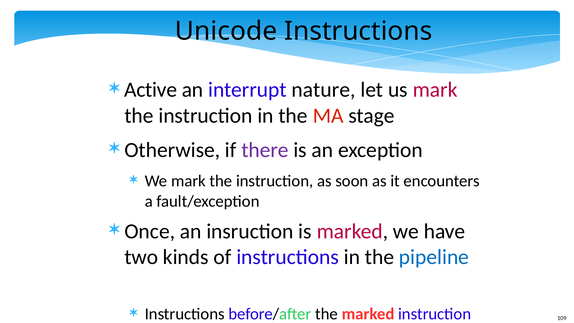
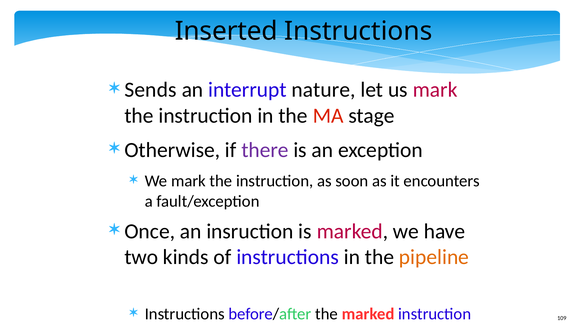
Unicode: Unicode -> Inserted
Active: Active -> Sends
pipeline colour: blue -> orange
